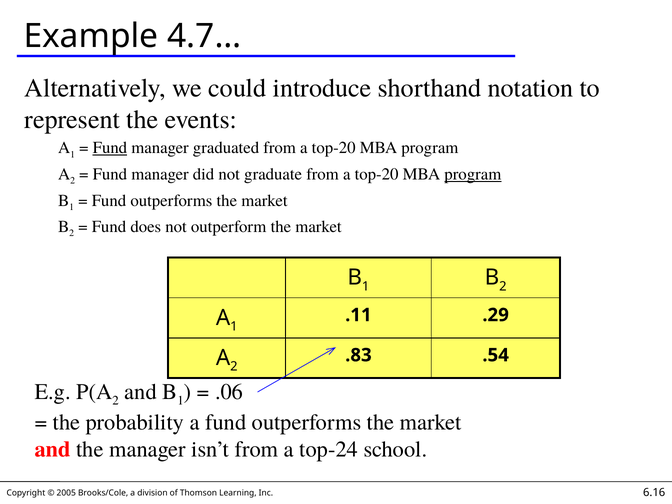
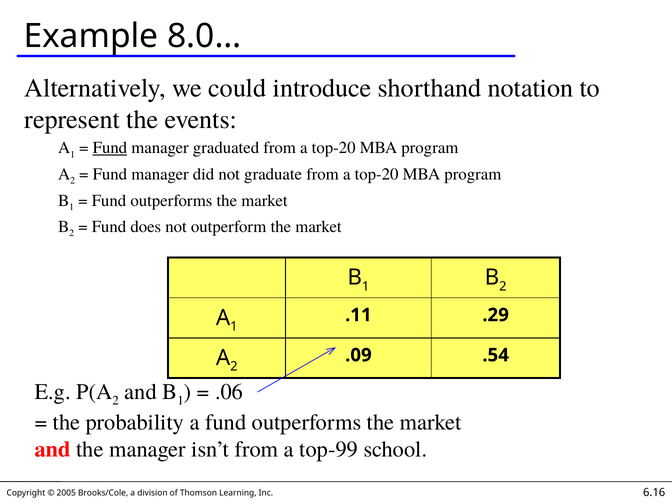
4.7…: 4.7… -> 8.0…
program at (473, 174) underline: present -> none
.83: .83 -> .09
top-24: top-24 -> top-99
